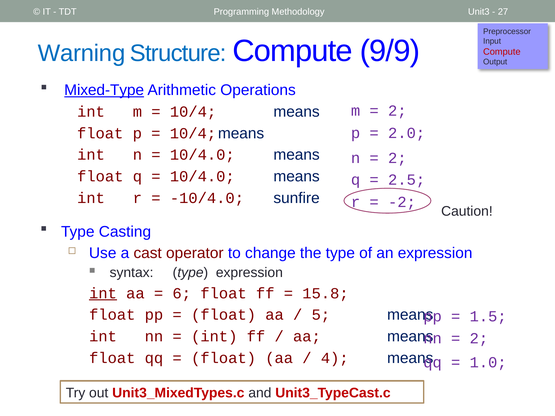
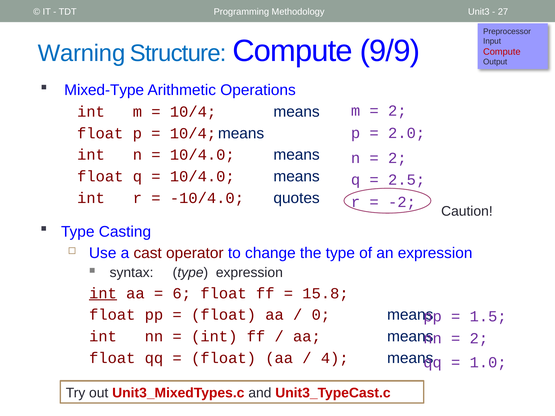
Mixed-Type underline: present -> none
sunfire: sunfire -> quotes
5: 5 -> 0
